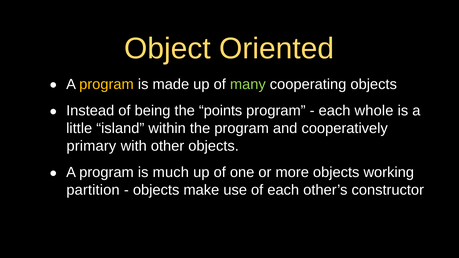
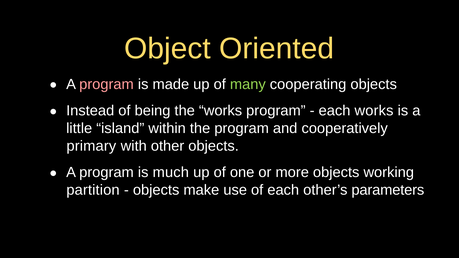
program at (106, 84) colour: yellow -> pink
the points: points -> works
each whole: whole -> works
constructor: constructor -> parameters
